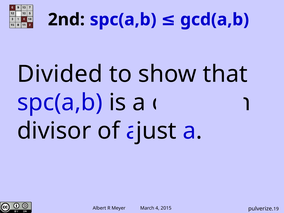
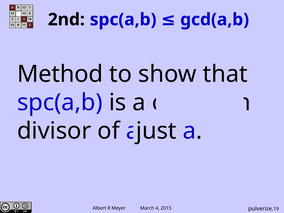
Divided: Divided -> Method
